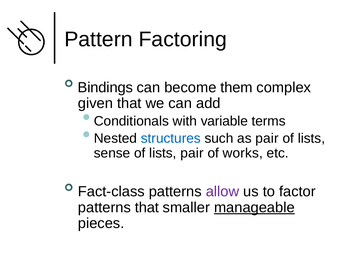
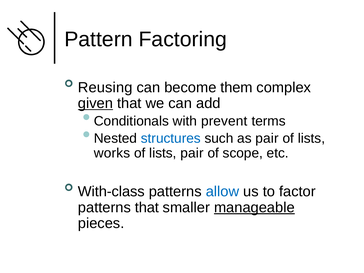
Bindings: Bindings -> Reusing
given underline: none -> present
variable: variable -> prevent
sense: sense -> works
works: works -> scope
Fact-class: Fact-class -> With-class
allow colour: purple -> blue
